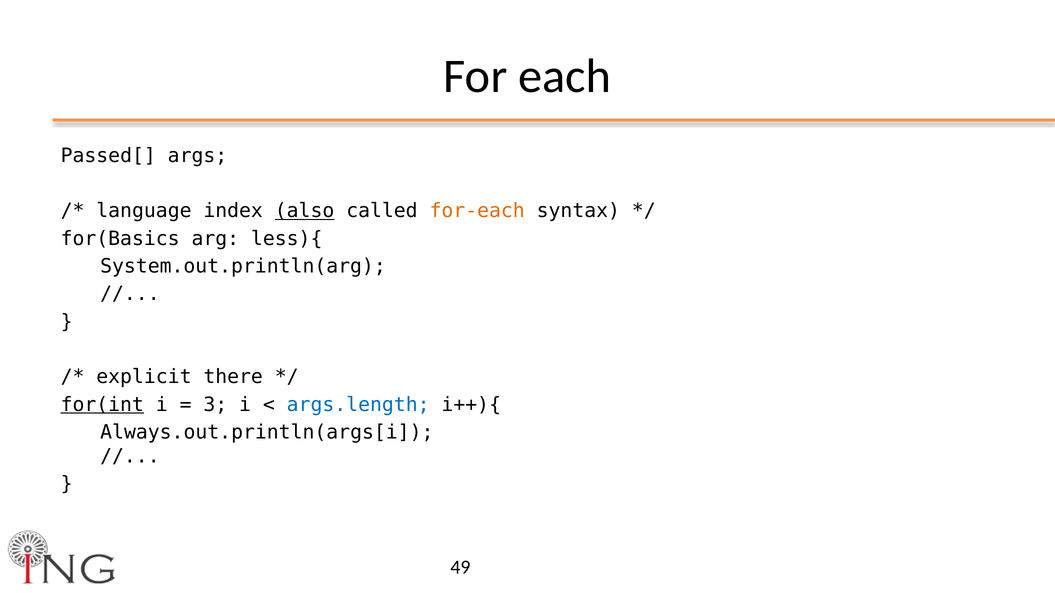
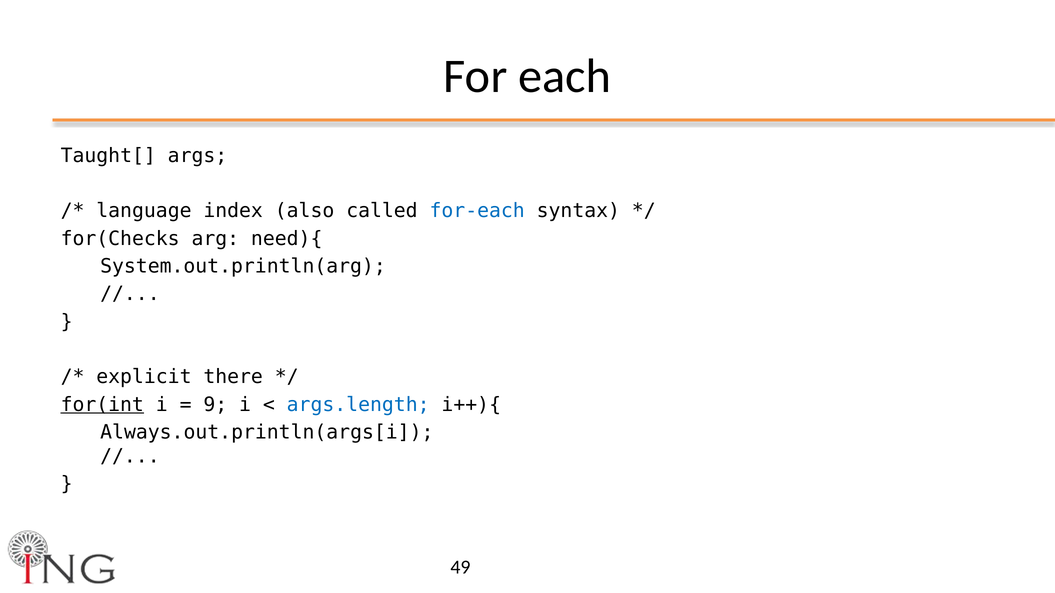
Passed[: Passed[ -> Taught[
also underline: present -> none
for-each colour: orange -> blue
for(Basics: for(Basics -> for(Checks
less){: less){ -> need){
3: 3 -> 9
